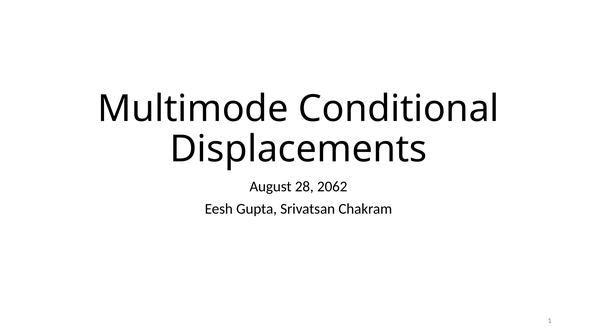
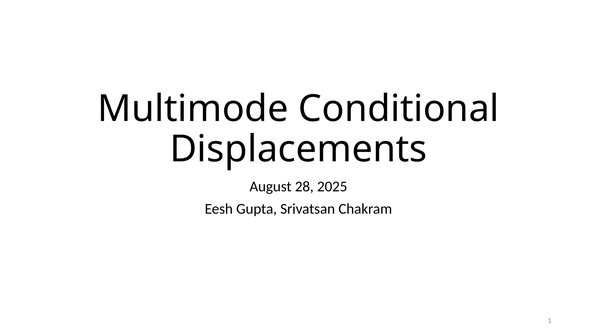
2062: 2062 -> 2025
